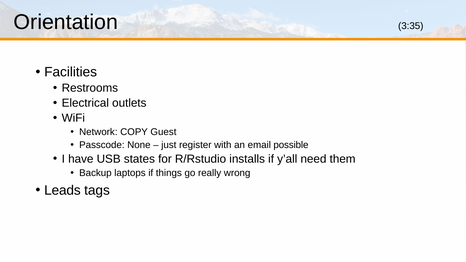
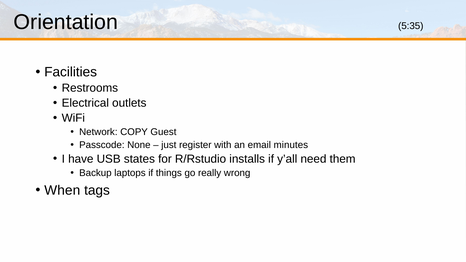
3:35: 3:35 -> 5:35
possible: possible -> minutes
Leads: Leads -> When
